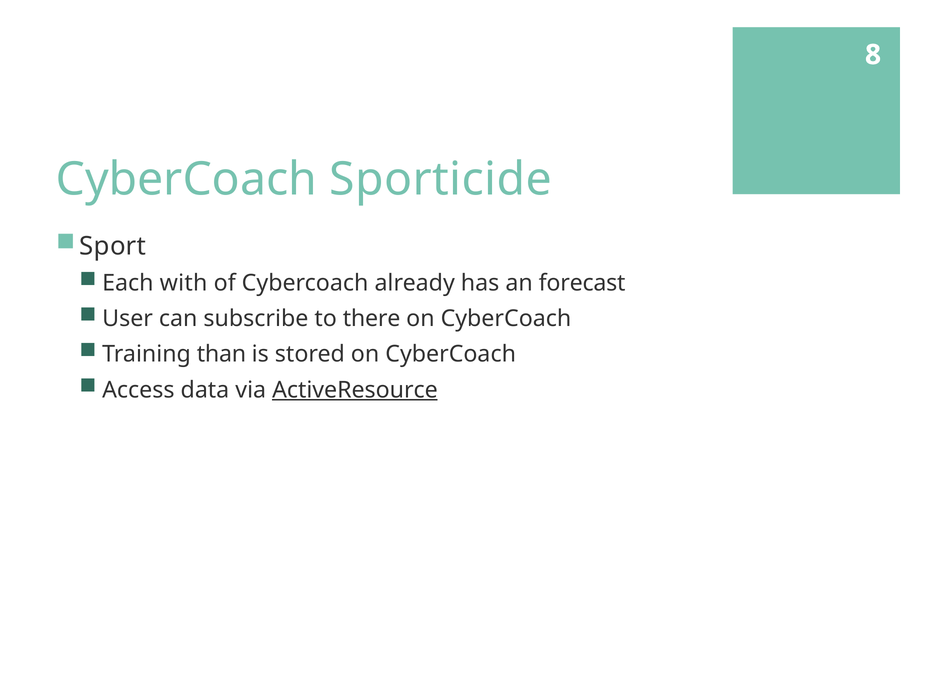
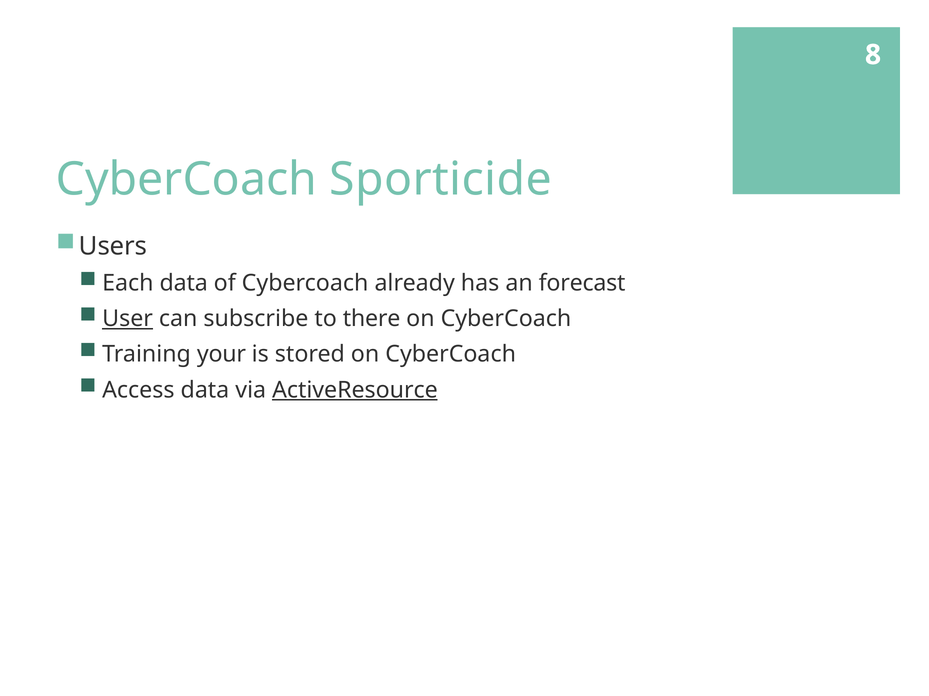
Sport: Sport -> Users
Each with: with -> data
User underline: none -> present
than: than -> your
